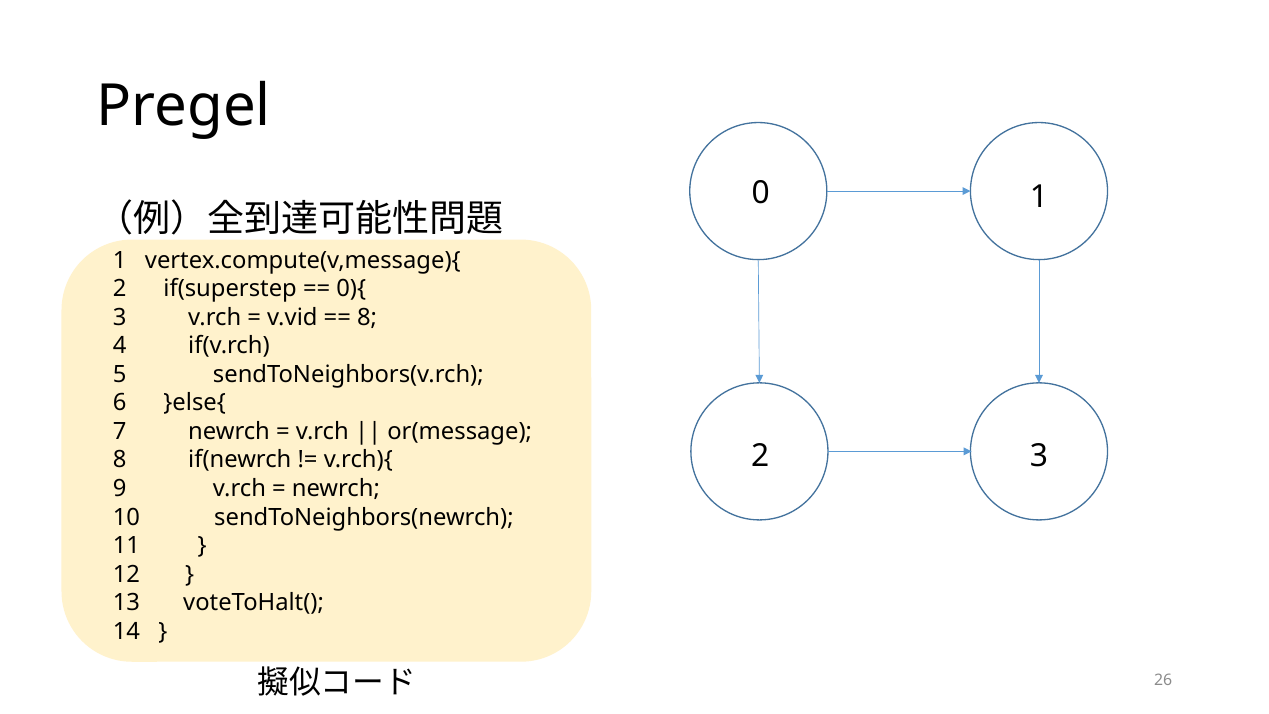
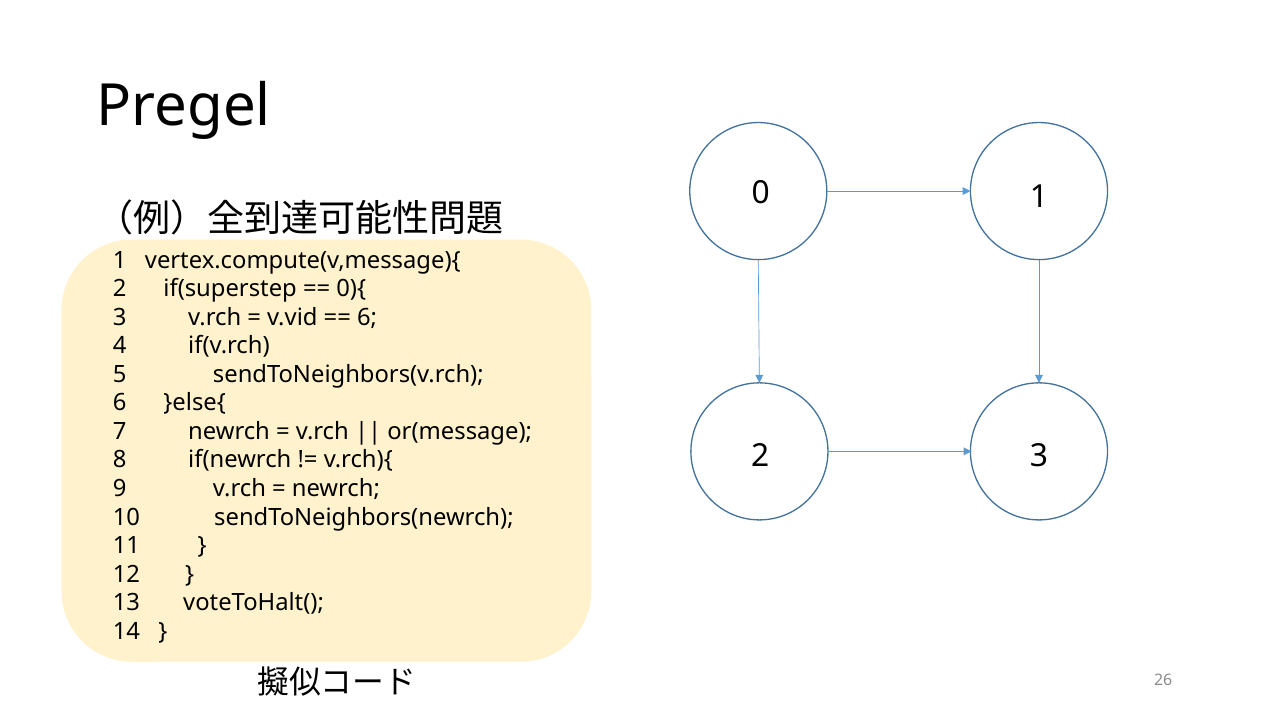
8 at (367, 317): 8 -> 6
